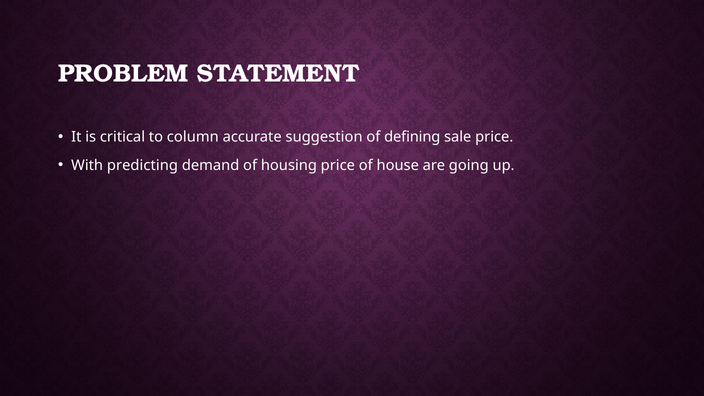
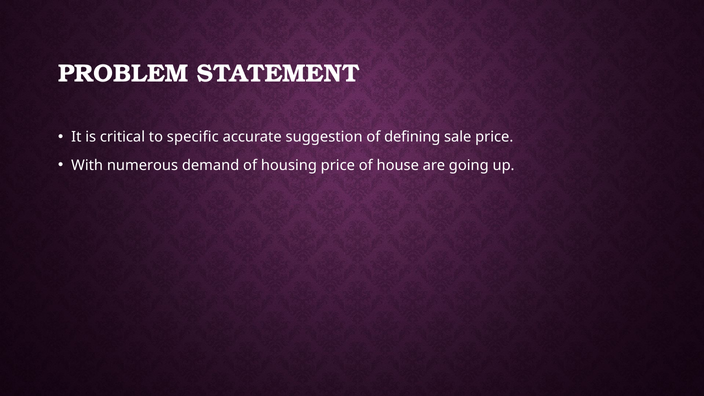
column: column -> specific
predicting: predicting -> numerous
